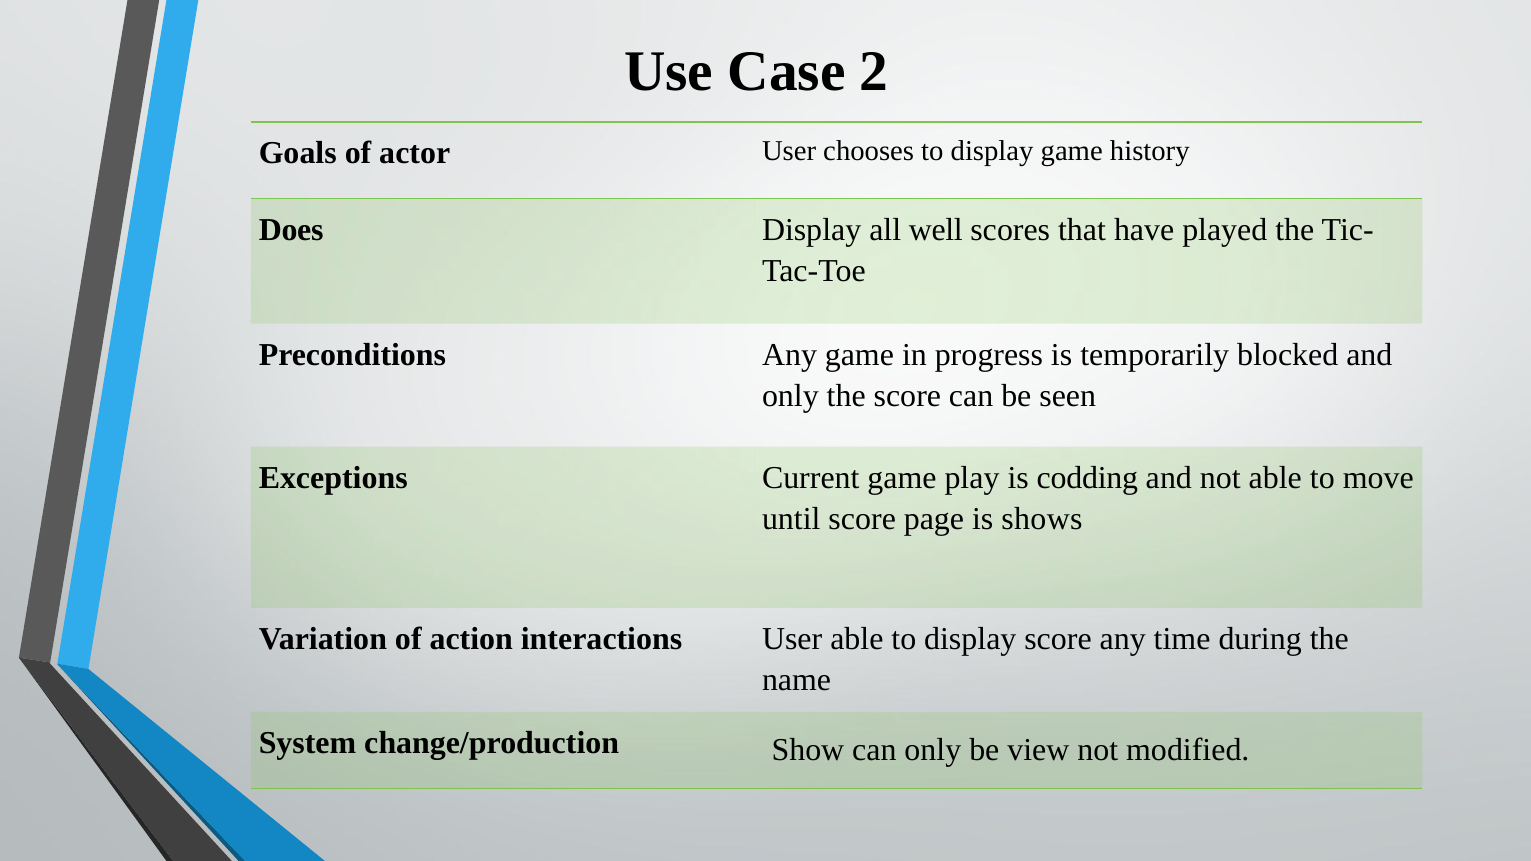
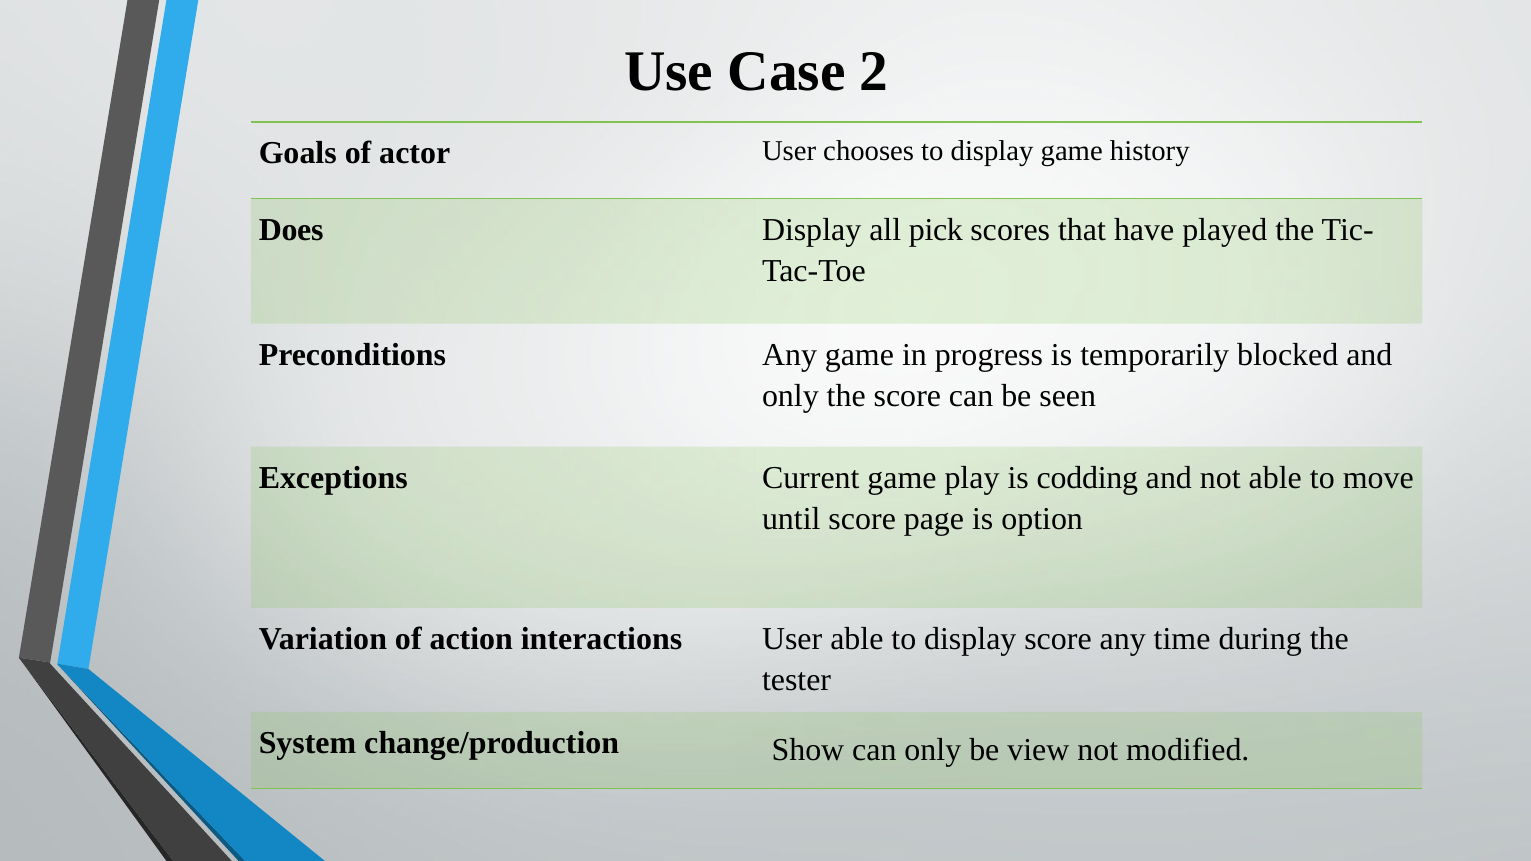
well: well -> pick
shows: shows -> option
name: name -> tester
